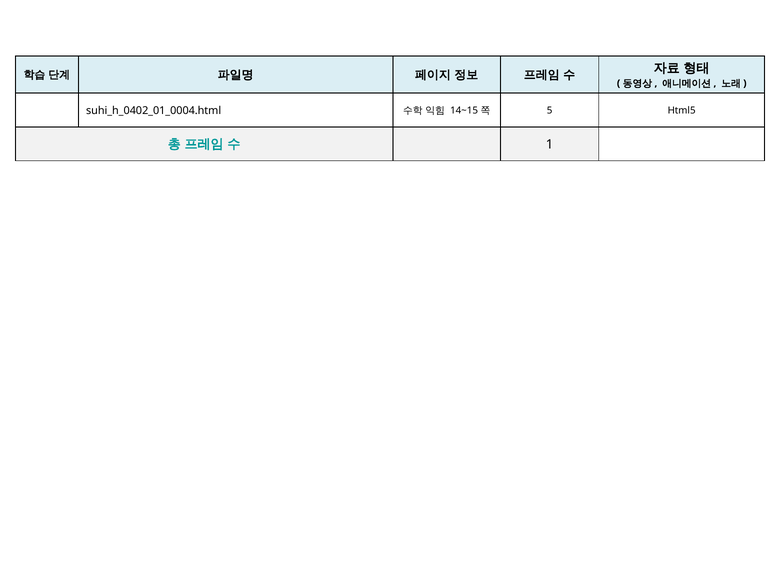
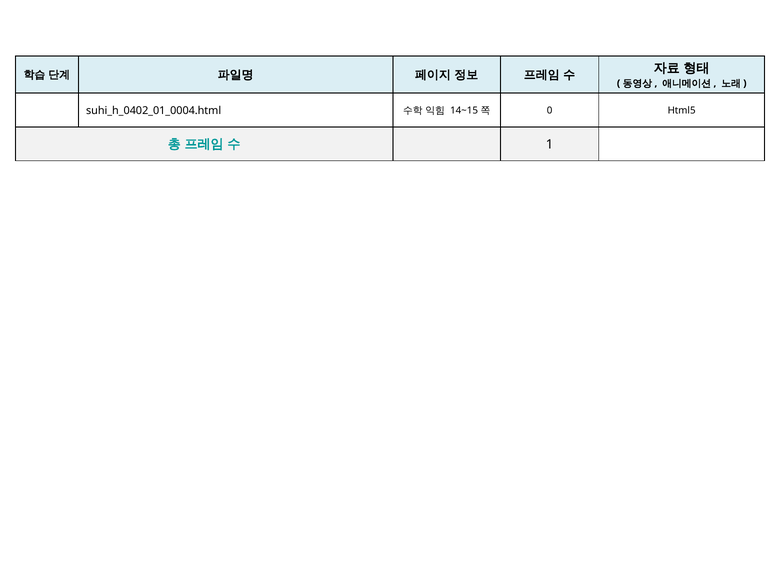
5: 5 -> 0
